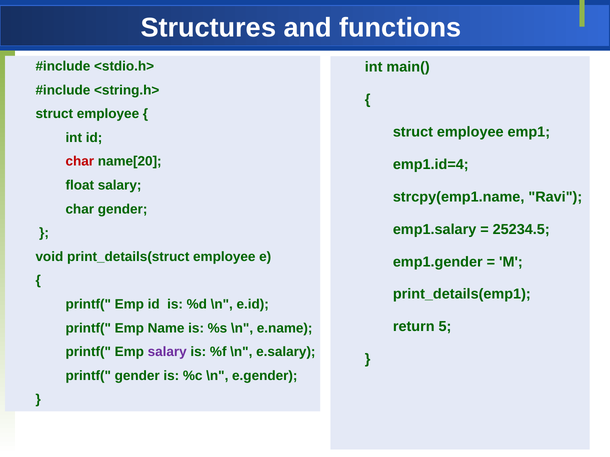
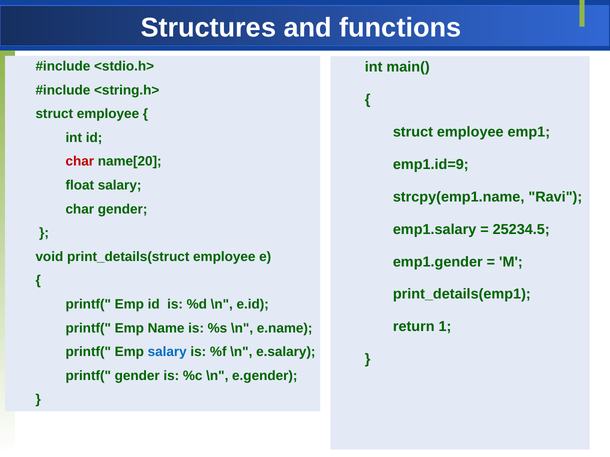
emp1.id=4: emp1.id=4 -> emp1.id=9
5: 5 -> 1
salary at (167, 352) colour: purple -> blue
